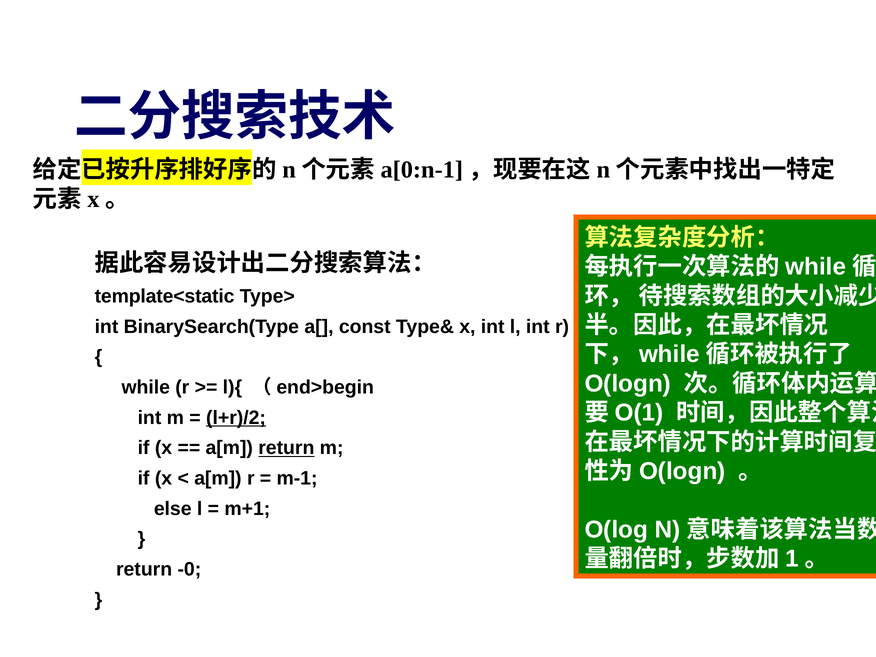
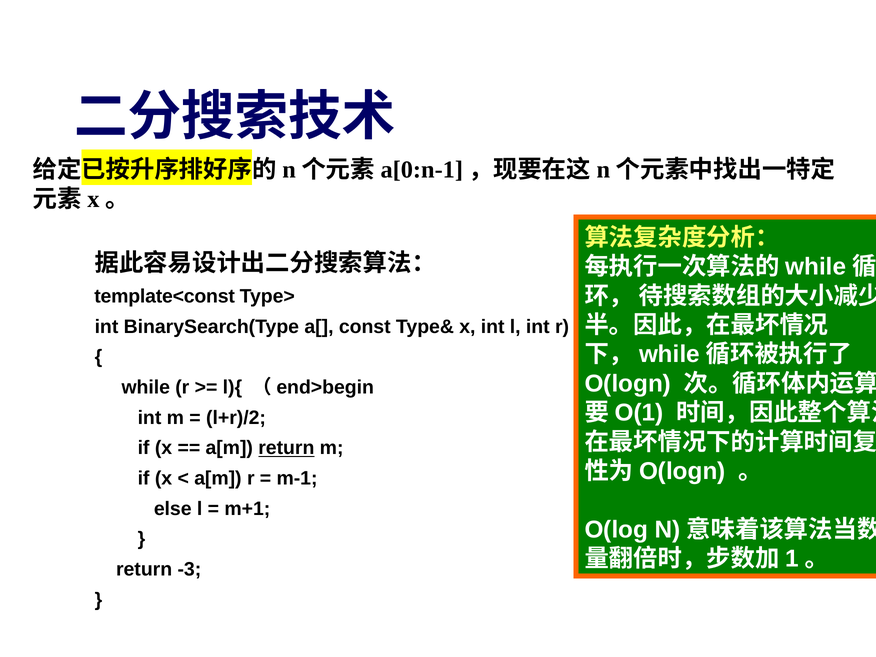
template<static: template<static -> template<const
l+r)/2 underline: present -> none
-0: -0 -> -3
